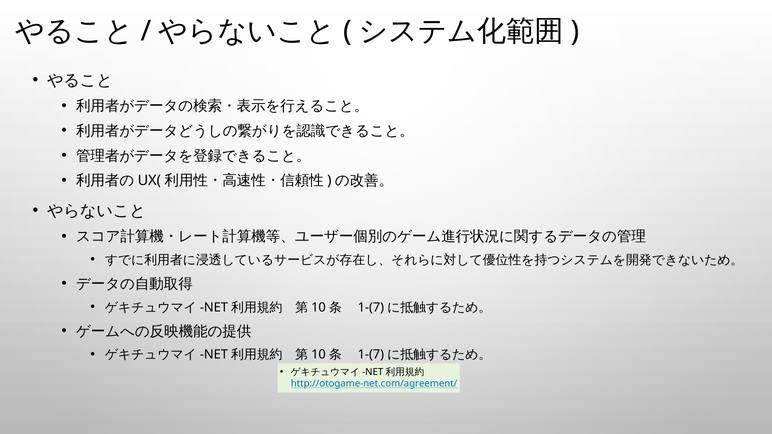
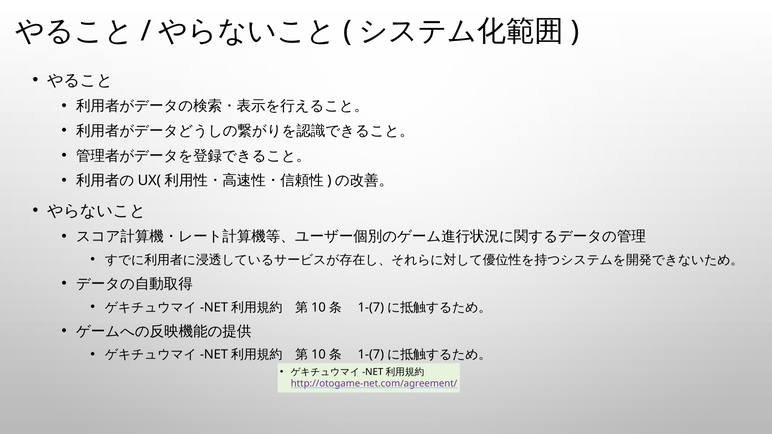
http://otogame-net.com/agreement/ colour: blue -> purple
